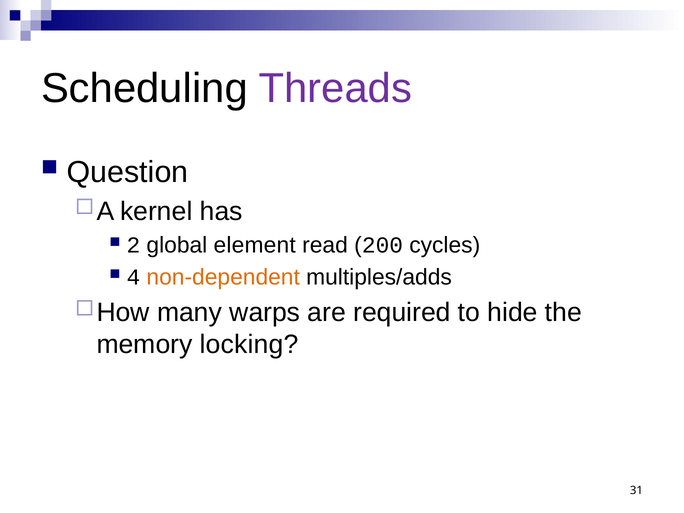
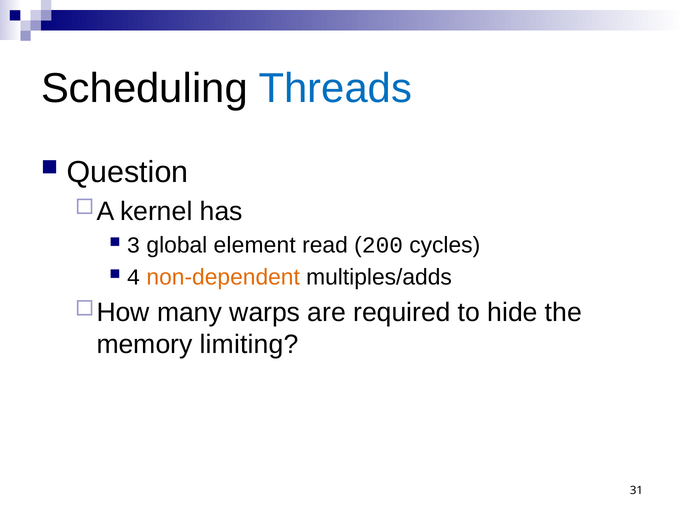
Threads colour: purple -> blue
2: 2 -> 3
locking: locking -> limiting
